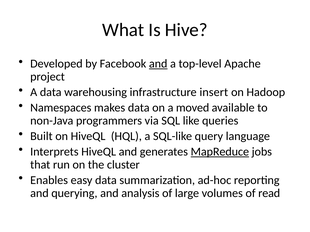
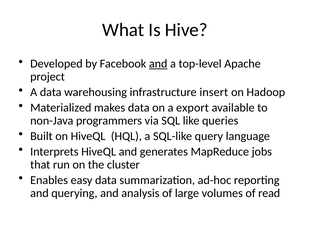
Namespaces: Namespaces -> Materialized
moved: moved -> export
MapReduce underline: present -> none
